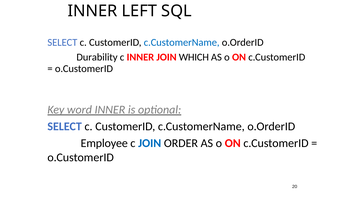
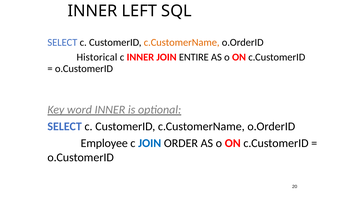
c.CustomerName at (182, 42) colour: blue -> orange
Durability: Durability -> Historical
WHICH: WHICH -> ENTIRE
